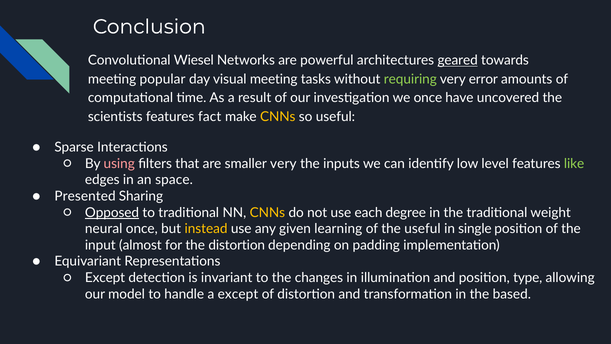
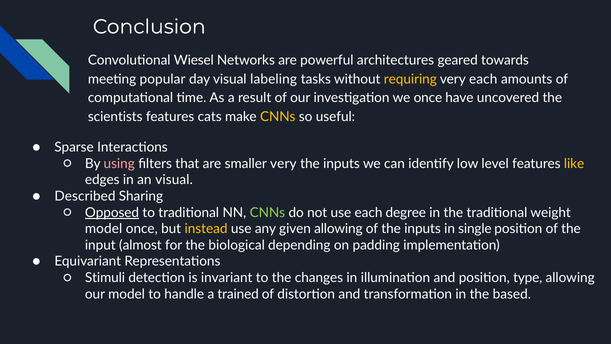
geared underline: present -> none
visual meeting: meeting -> labeling
requiring colour: light green -> yellow
very error: error -> each
fact: fact -> cats
like colour: light green -> yellow
an space: space -> visual
Presented: Presented -> Described
CNNs at (267, 212) colour: yellow -> light green
neural at (104, 229): neural -> model
given learning: learning -> allowing
of the useful: useful -> inputs
the distortion: distortion -> biological
Except at (105, 278): Except -> Stimuli
a except: except -> trained
